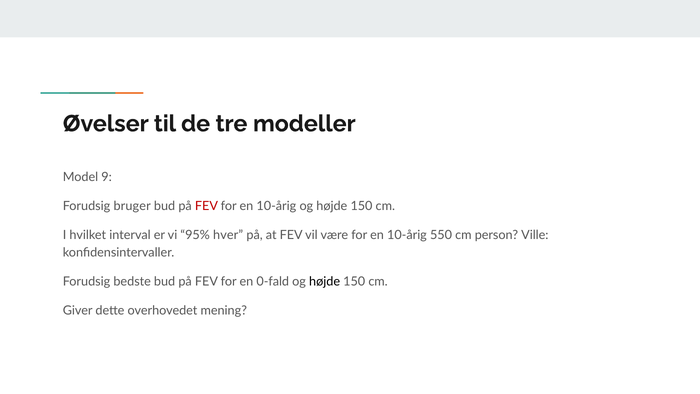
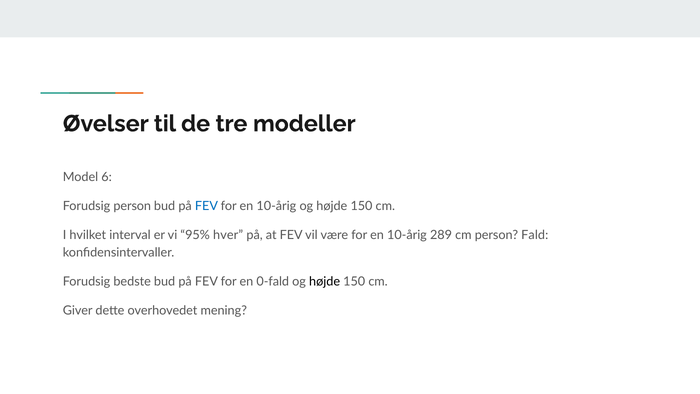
9: 9 -> 6
Forudsig bruger: bruger -> person
FEV at (206, 206) colour: red -> blue
550: 550 -> 289
Ville: Ville -> Fald
